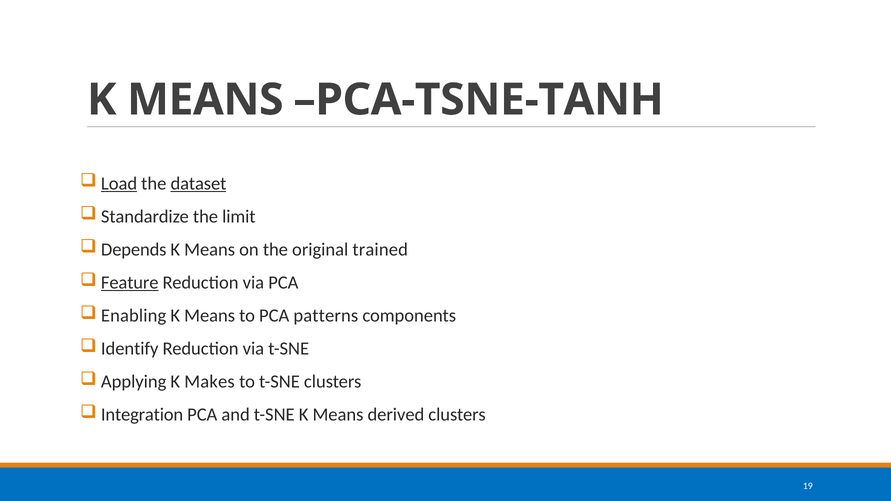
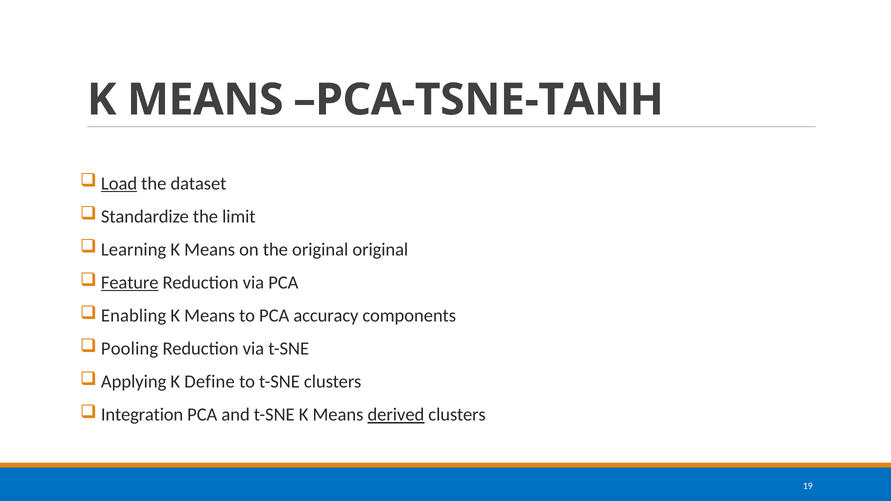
dataset underline: present -> none
Depends: Depends -> Learning
original trained: trained -> original
patterns: patterns -> accuracy
Identify: Identify -> Pooling
Makes: Makes -> Define
derived underline: none -> present
